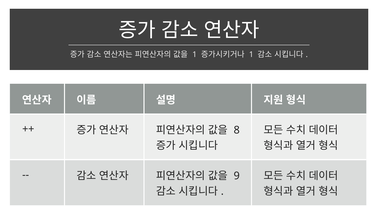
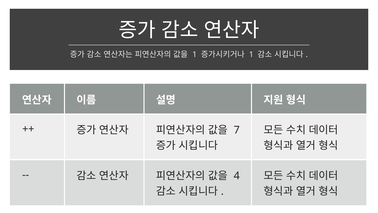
8: 8 -> 7
9: 9 -> 4
